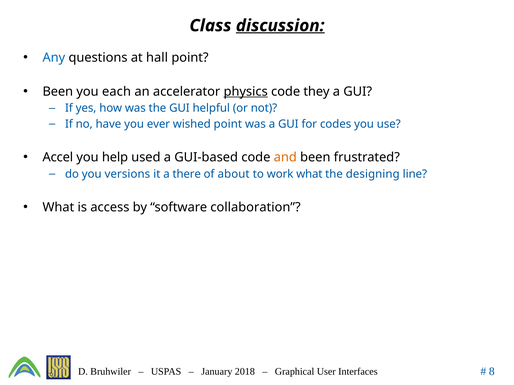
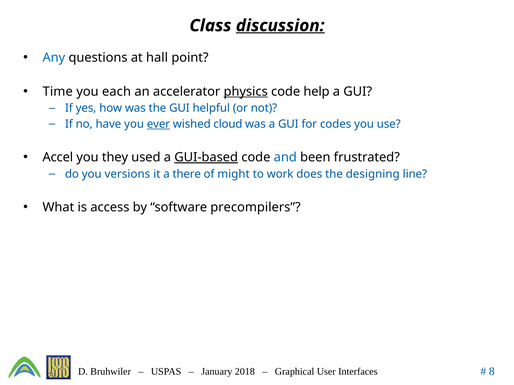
Been at (58, 92): Been -> Time
they: they -> help
ever underline: none -> present
wished point: point -> cloud
help: help -> they
GUI-based underline: none -> present
and colour: orange -> blue
about: about -> might
work what: what -> does
collaboration: collaboration -> precompilers
